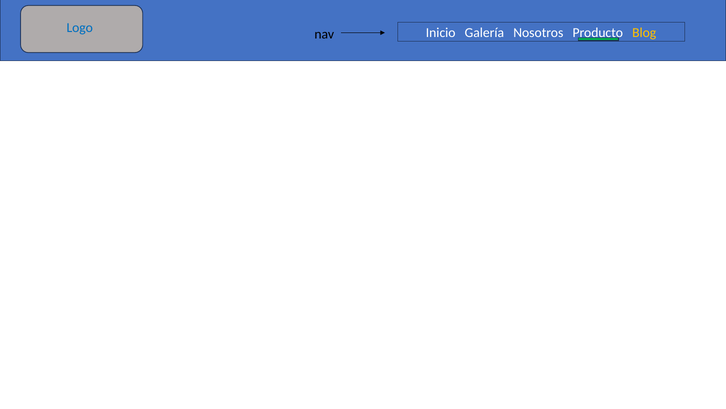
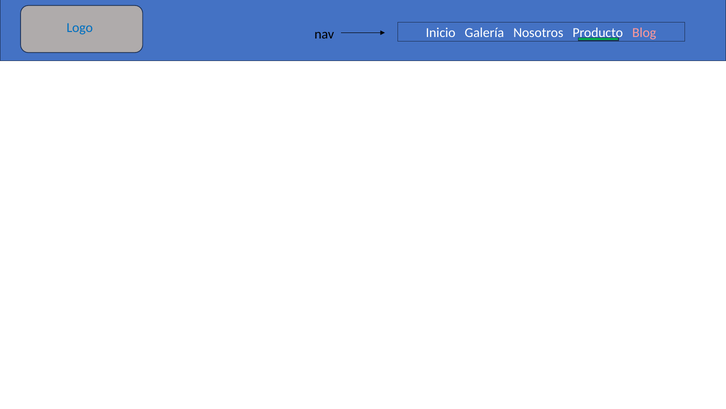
Blog colour: yellow -> pink
